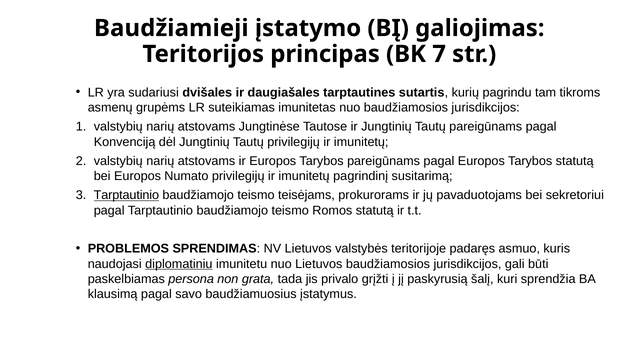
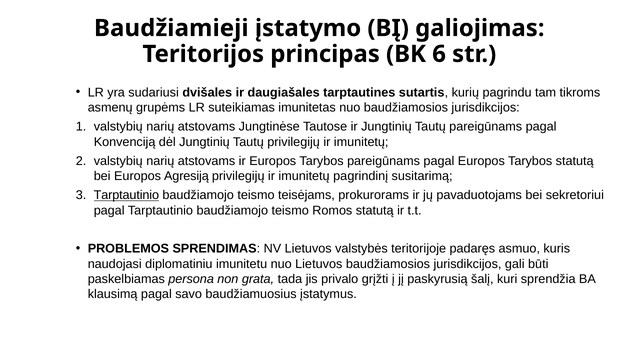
7: 7 -> 6
Numato: Numato -> Agresiją
diplomatiniu underline: present -> none
